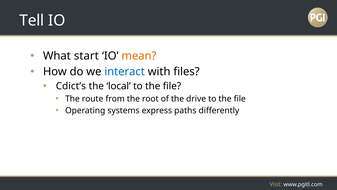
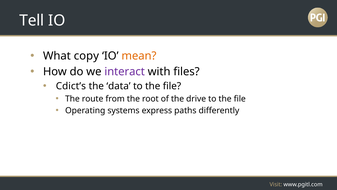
start: start -> copy
interact colour: blue -> purple
local: local -> data
